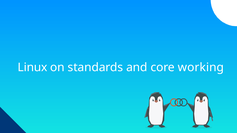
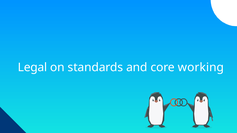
Linux: Linux -> Legal
